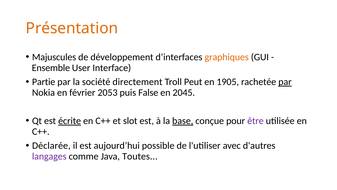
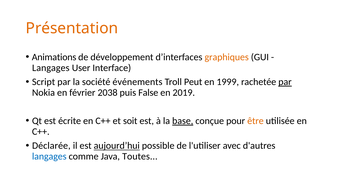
Majuscules: Majuscules -> Animations
Ensemble at (51, 68): Ensemble -> Langages
Partie: Partie -> Script
directement: directement -> événements
1905: 1905 -> 1999
2053: 2053 -> 2038
2045: 2045 -> 2019
écrite underline: present -> none
slot: slot -> soit
être colour: purple -> orange
aujourd’hui underline: none -> present
langages at (49, 156) colour: purple -> blue
